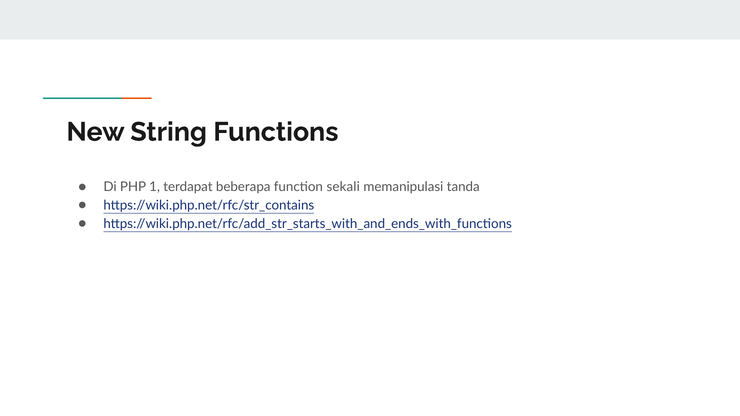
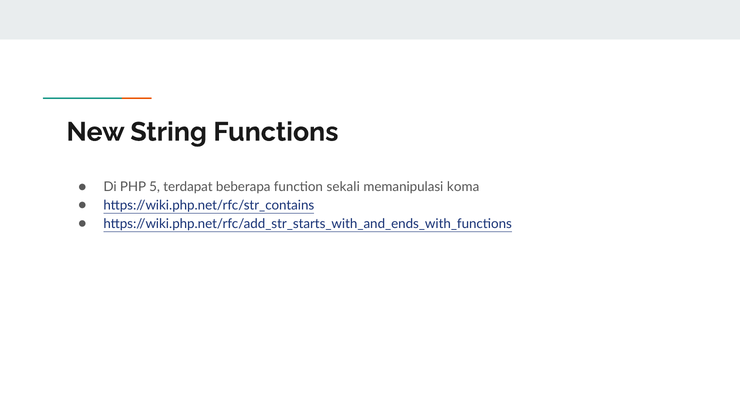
1: 1 -> 5
tanda: tanda -> koma
